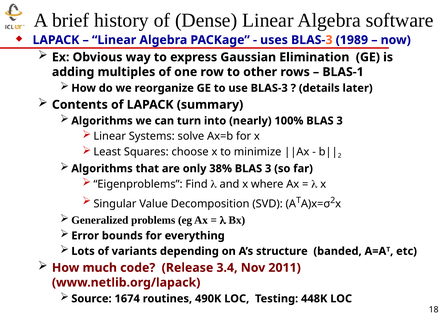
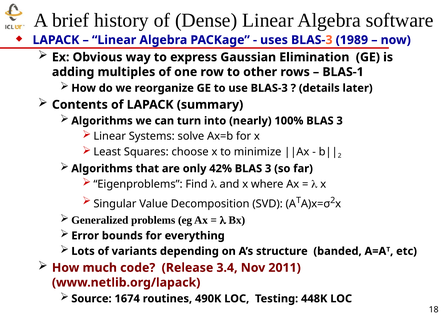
38%: 38% -> 42%
